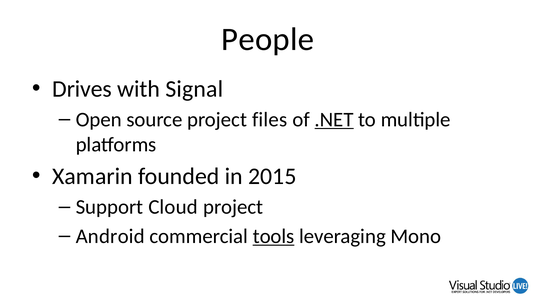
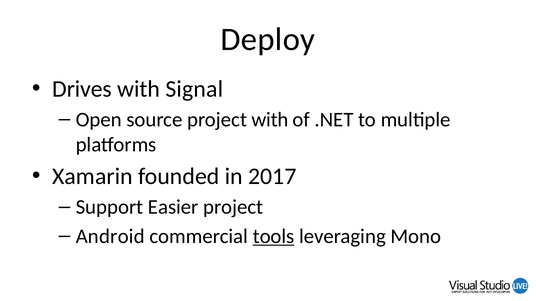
People: People -> Deploy
project files: files -> with
.NET underline: present -> none
2015: 2015 -> 2017
Cloud: Cloud -> Easier
